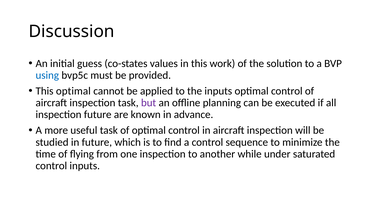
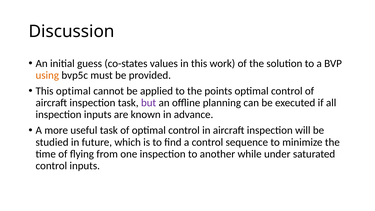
using colour: blue -> orange
the inputs: inputs -> points
inspection future: future -> inputs
